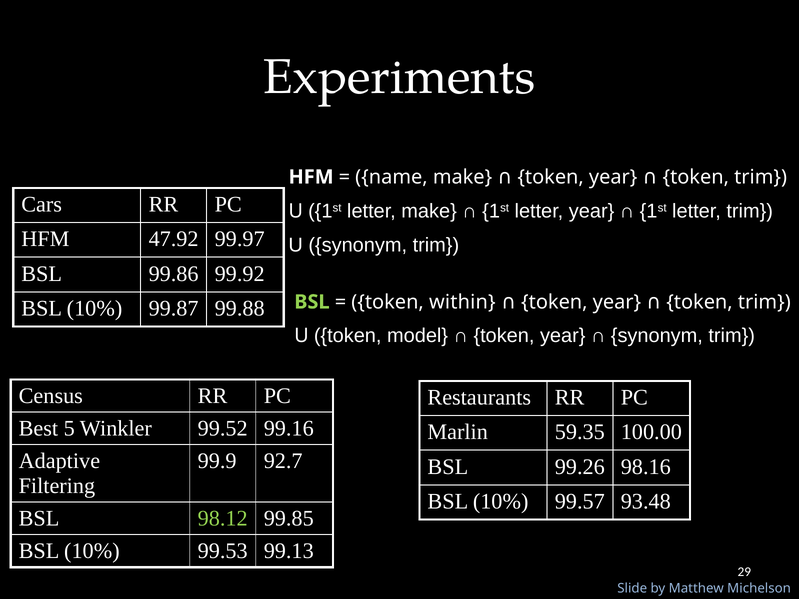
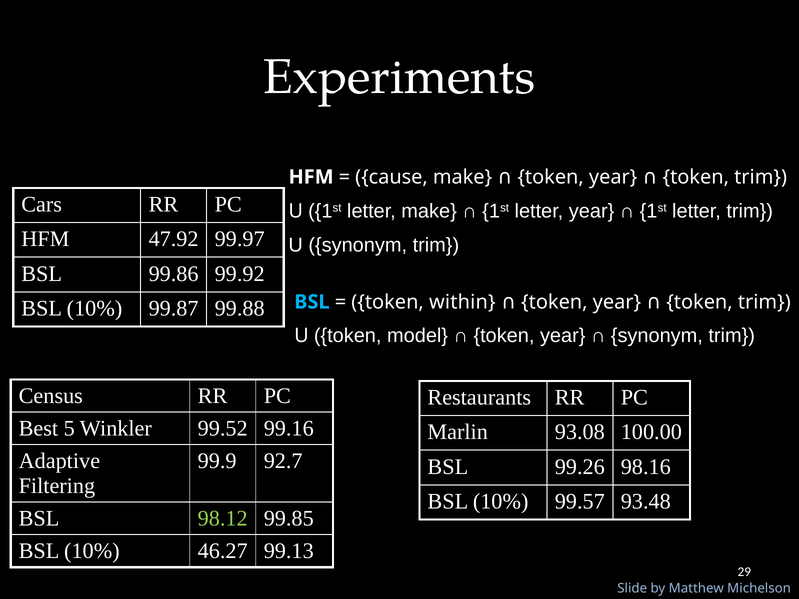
name: name -> cause
BSL at (312, 302) colour: light green -> light blue
59.35: 59.35 -> 93.08
99.53: 99.53 -> 46.27
